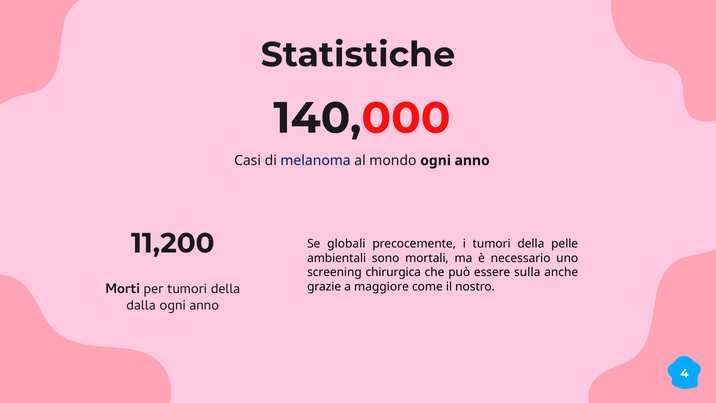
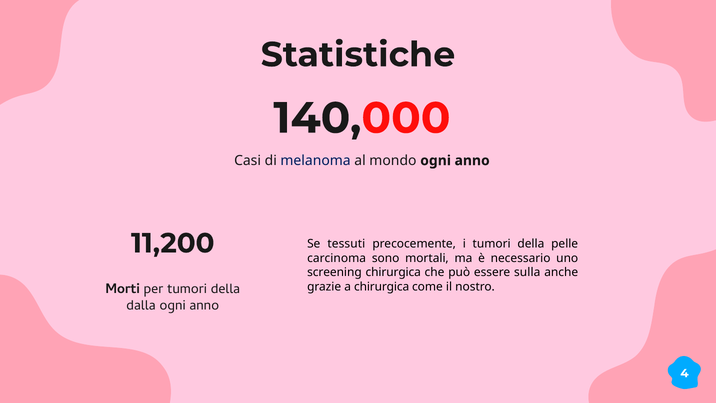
globali: globali -> tessuti
ambientali: ambientali -> carcinoma
a maggiore: maggiore -> chirurgica
